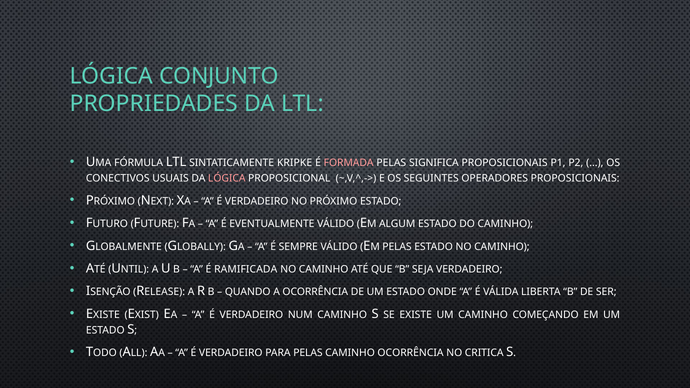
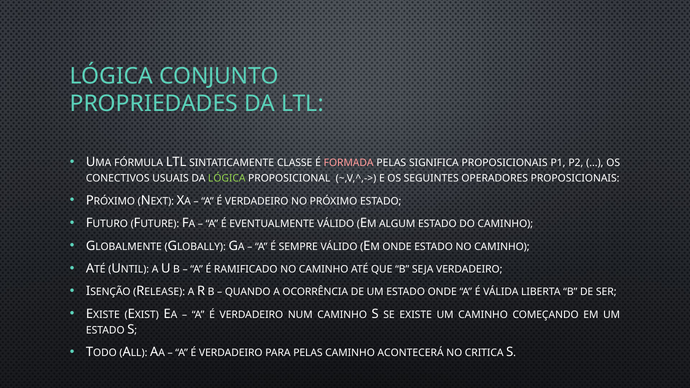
KRIPKE: KRIPKE -> CLASSE
LÓGICA at (227, 179) colour: pink -> light green
PELAS at (397, 247): PELAS -> ONDE
RAMIFICADA: RAMIFICADA -> RAMIFICADO
CAMINHO OCORRÊNCIA: OCORRÊNCIA -> ACONTECERÁ
